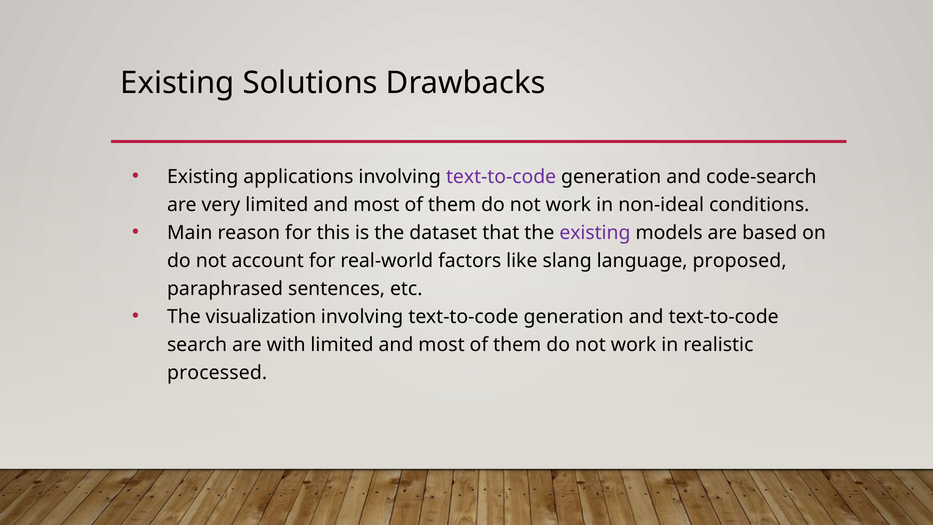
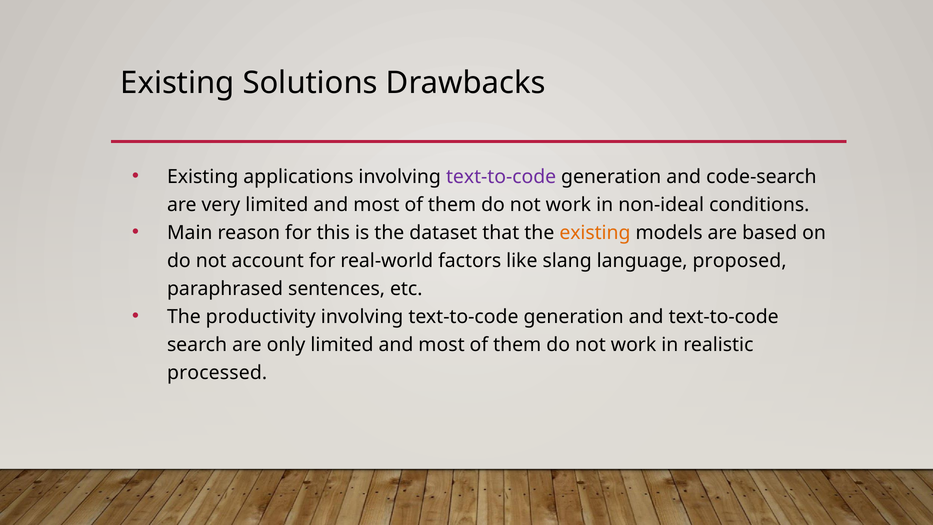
existing at (595, 233) colour: purple -> orange
visualization: visualization -> productivity
with: with -> only
